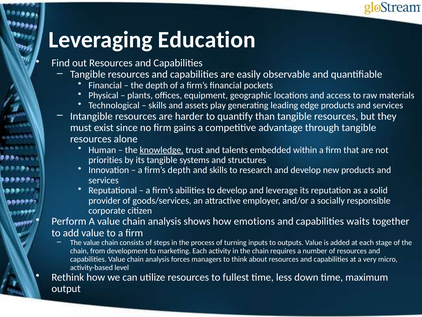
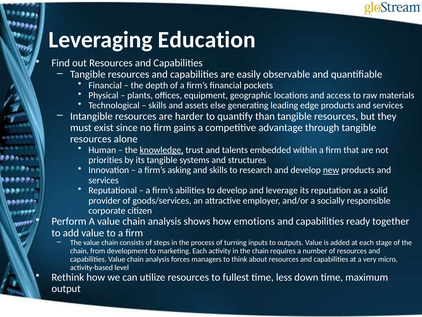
play: play -> else
firm’s depth: depth -> asking
new underline: none -> present
waits: waits -> ready
